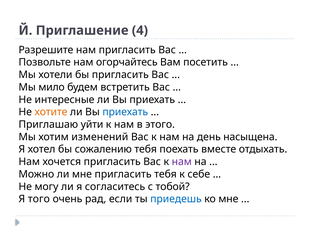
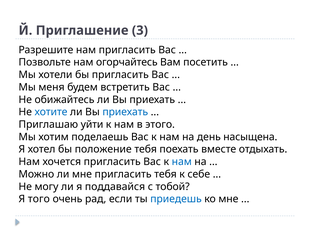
4: 4 -> 3
мило: мило -> меня
интересные: интересные -> обижайтесь
хотите colour: orange -> blue
изменений: изменений -> поделаешь
сожалению: сожалению -> положение
нам at (182, 161) colour: purple -> blue
согласитесь: согласитесь -> поддавайся
